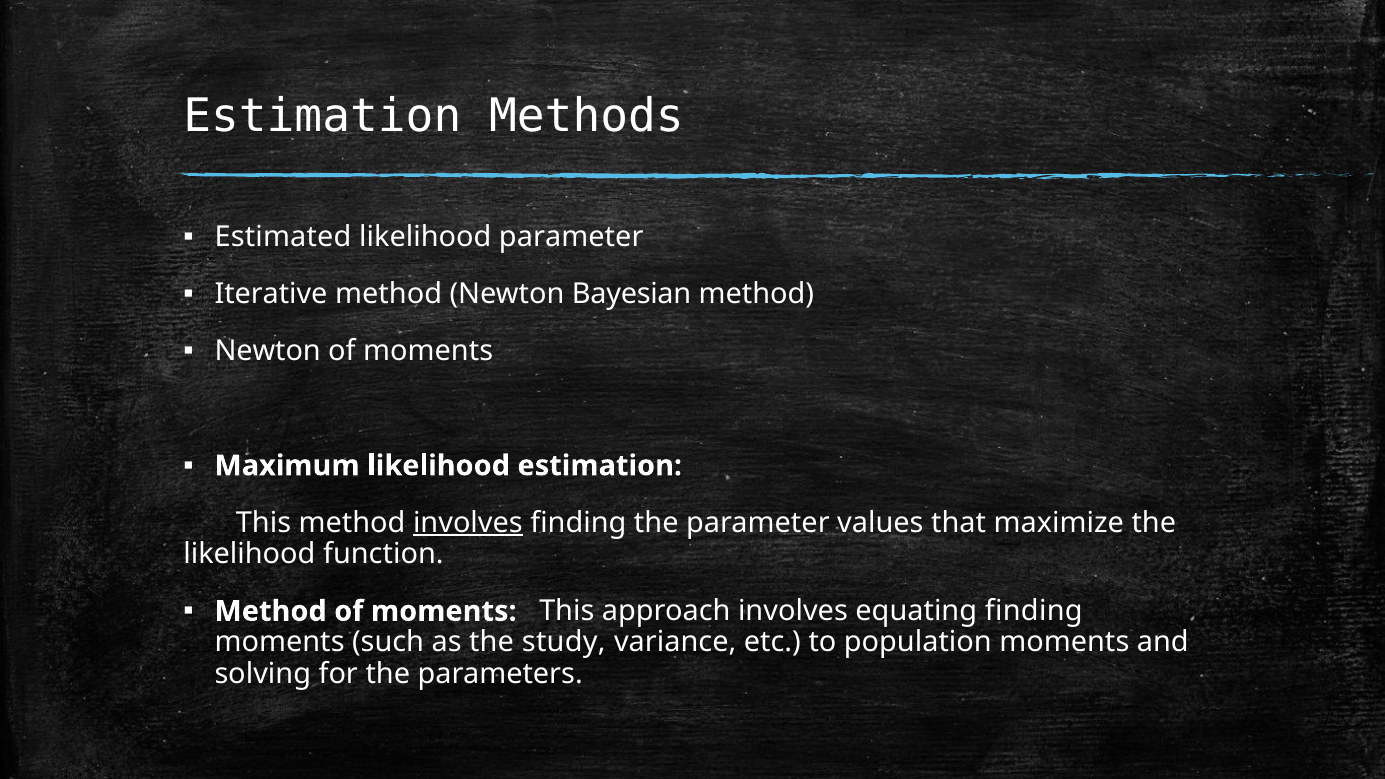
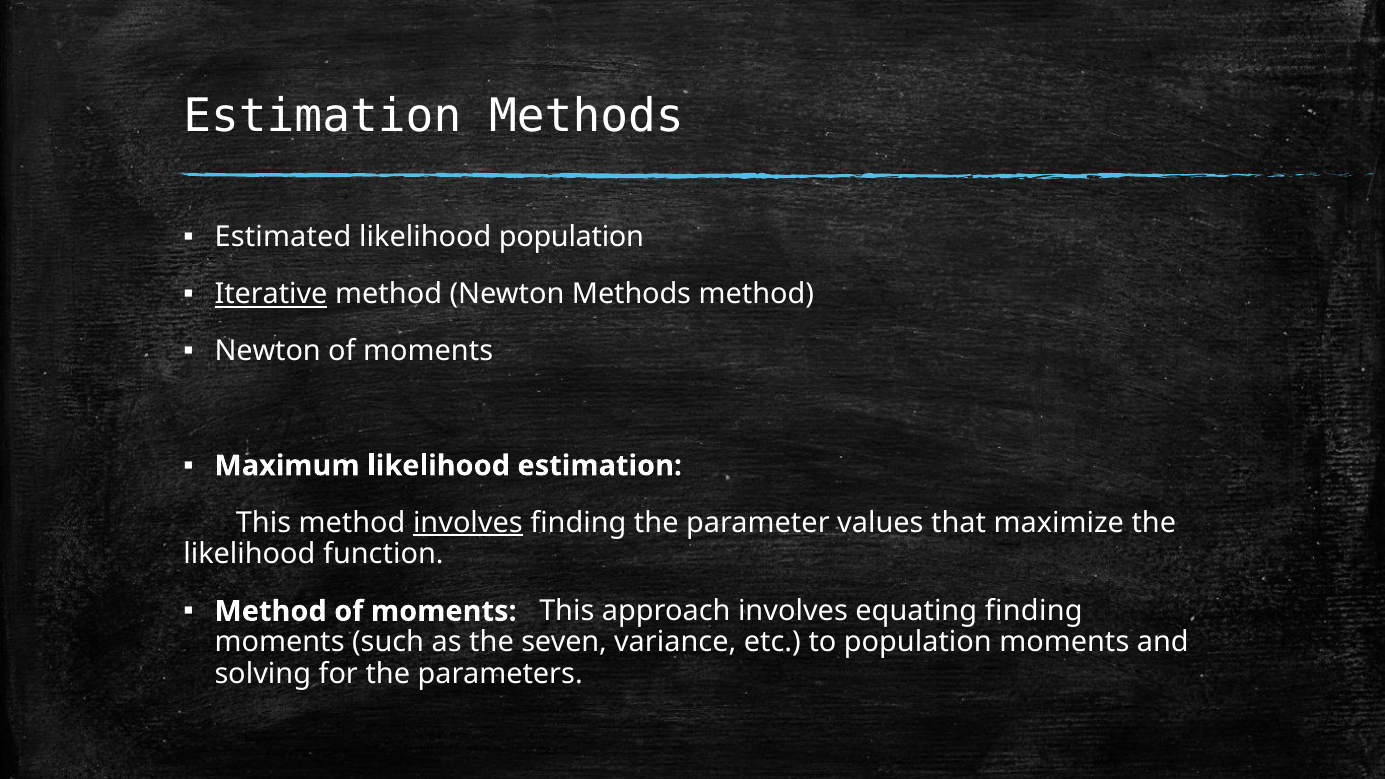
likelihood parameter: parameter -> population
Iterative underline: none -> present
Newton Bayesian: Bayesian -> Methods
study: study -> seven
